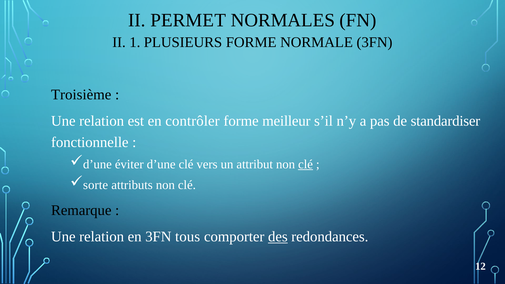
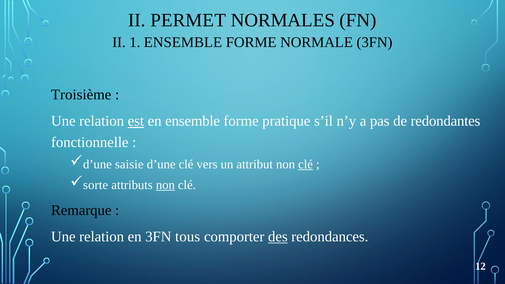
1 PLUSIEURS: PLUSIEURS -> ENSEMBLE
est underline: none -> present
en contrôler: contrôler -> ensemble
meilleur: meilleur -> pratique
standardiser: standardiser -> redondantes
éviter: éviter -> saisie
non at (165, 185) underline: none -> present
